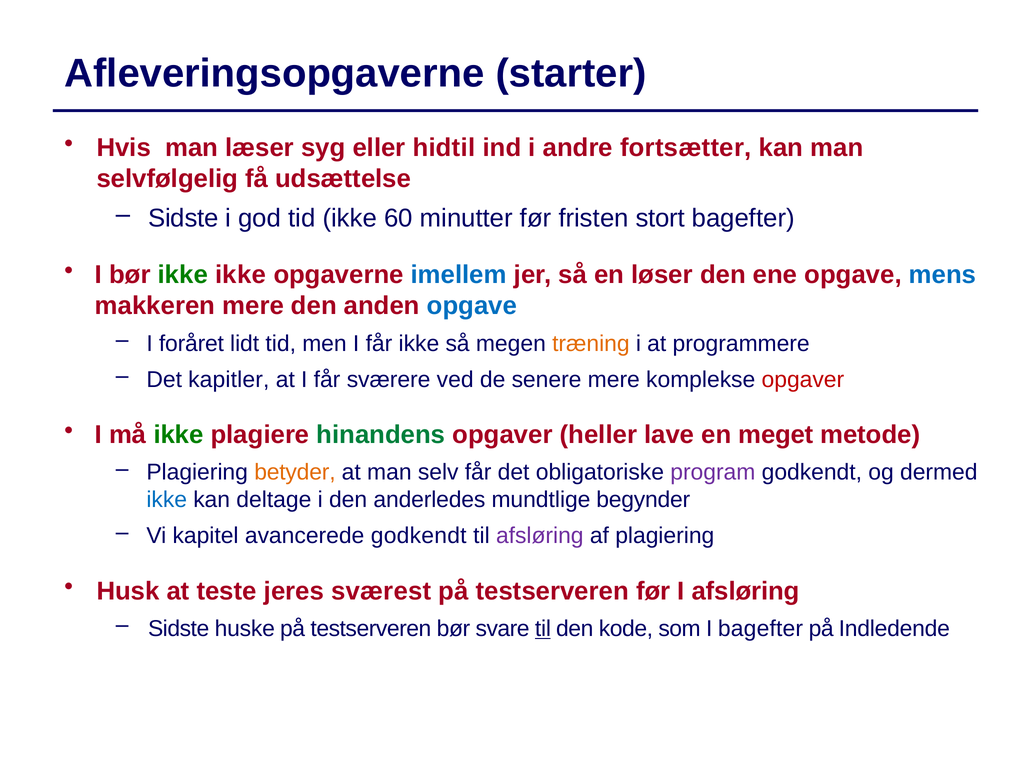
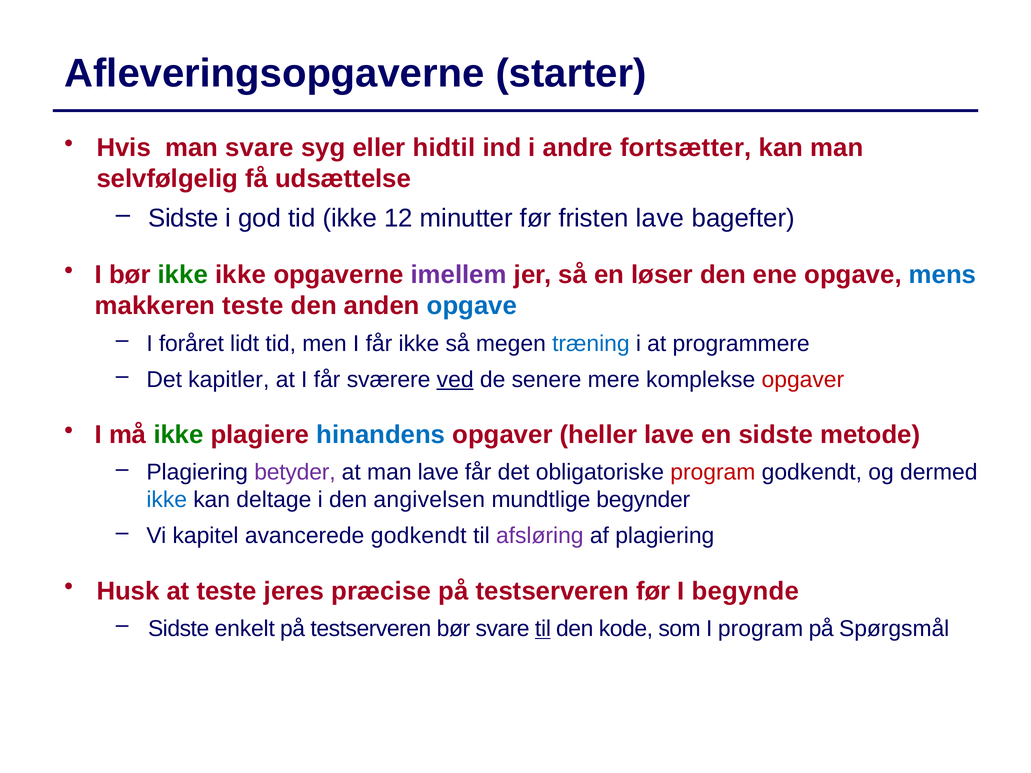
man læser: læser -> svare
60: 60 -> 12
fristen stort: stort -> lave
imellem colour: blue -> purple
makkeren mere: mere -> teste
træning colour: orange -> blue
ved underline: none -> present
hinandens colour: green -> blue
en meget: meget -> sidste
betyder colour: orange -> purple
man selv: selv -> lave
program at (713, 472) colour: purple -> red
anderledes: anderledes -> angivelsen
sværest: sværest -> præcise
I afsløring: afsløring -> begynde
huske: huske -> enkelt
I bagefter: bagefter -> program
Indledende: Indledende -> Spørgsmål
